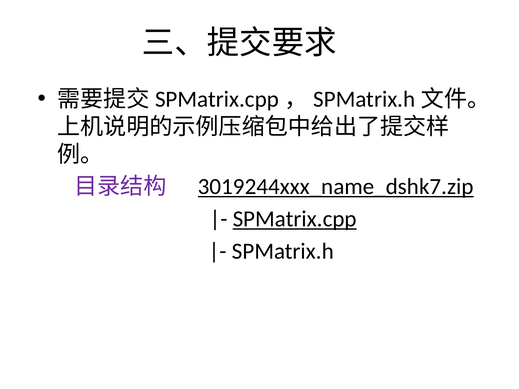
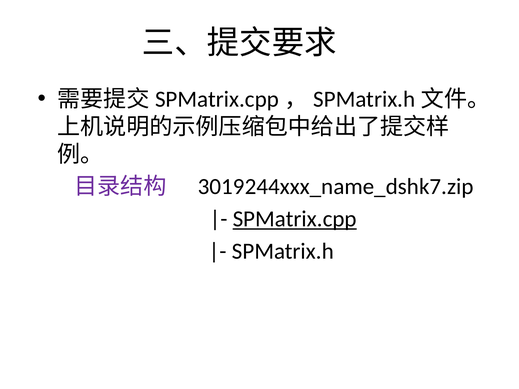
3019244xxx_name_dshk7.zip underline: present -> none
